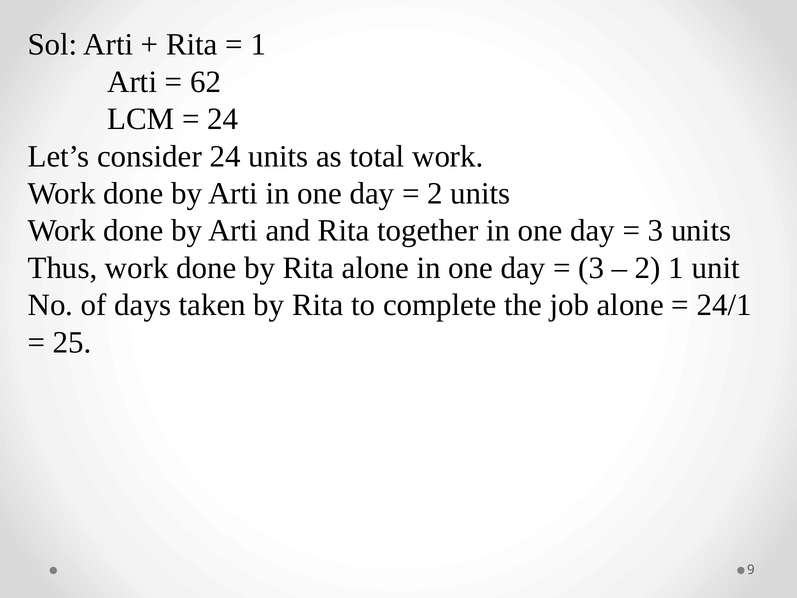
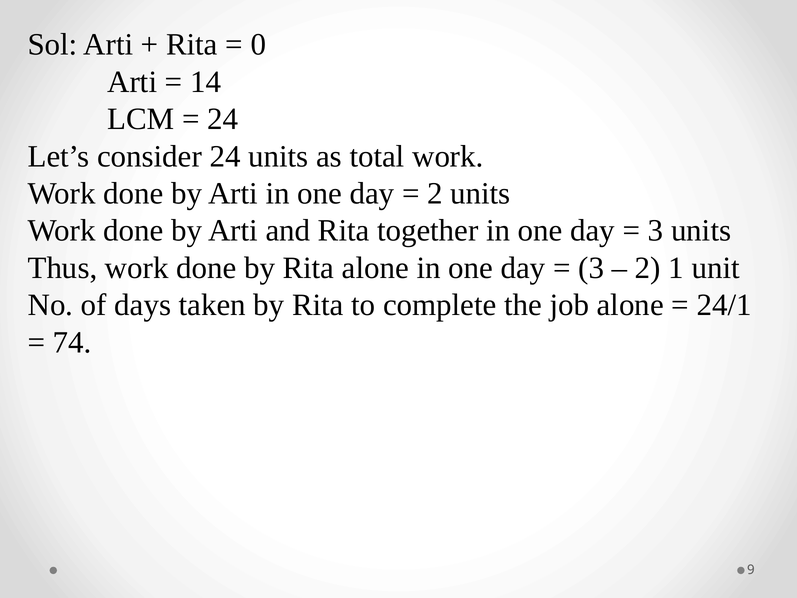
1 at (258, 45): 1 -> 0
62: 62 -> 14
25: 25 -> 74
